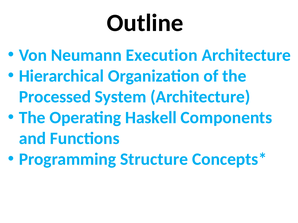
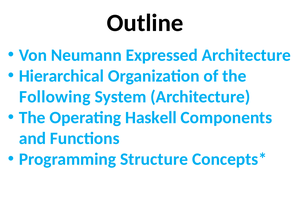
Execution: Execution -> Expressed
Processed: Processed -> Following
